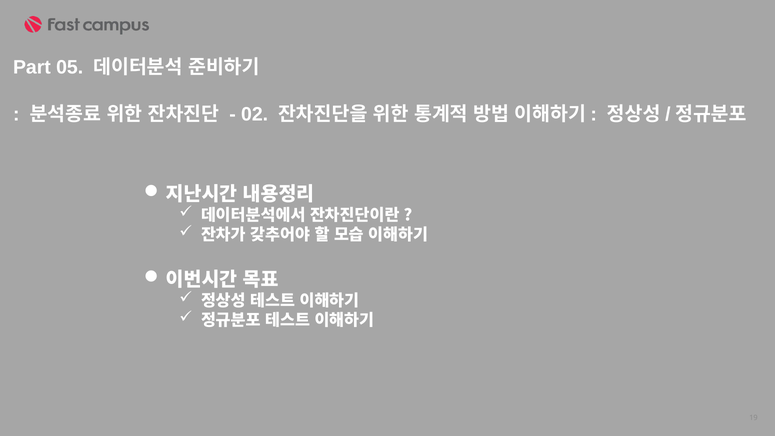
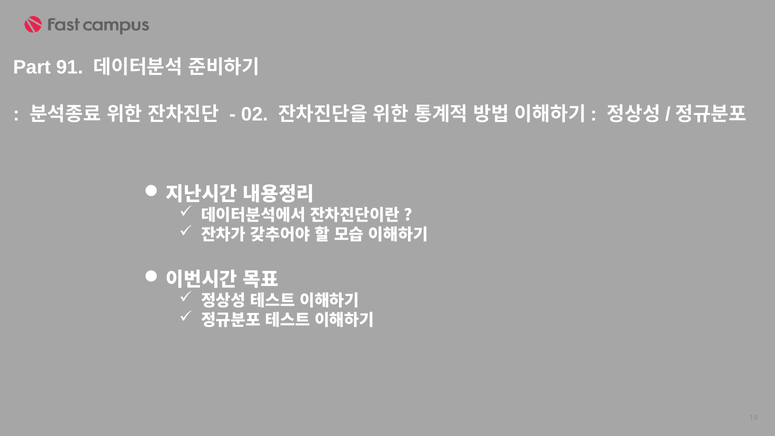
05: 05 -> 91
